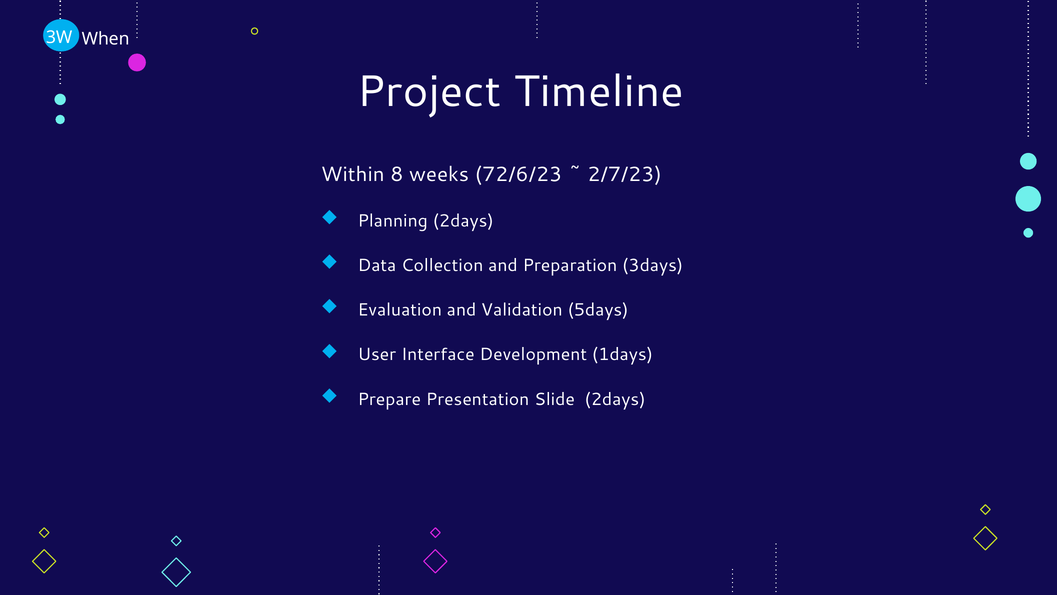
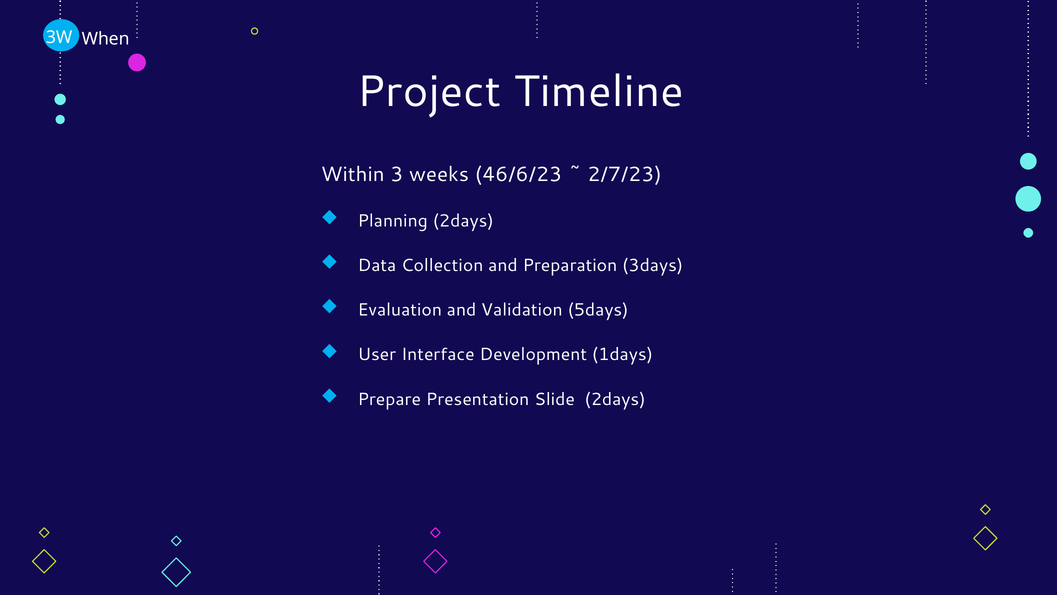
8: 8 -> 3
72/6/23: 72/6/23 -> 46/6/23
